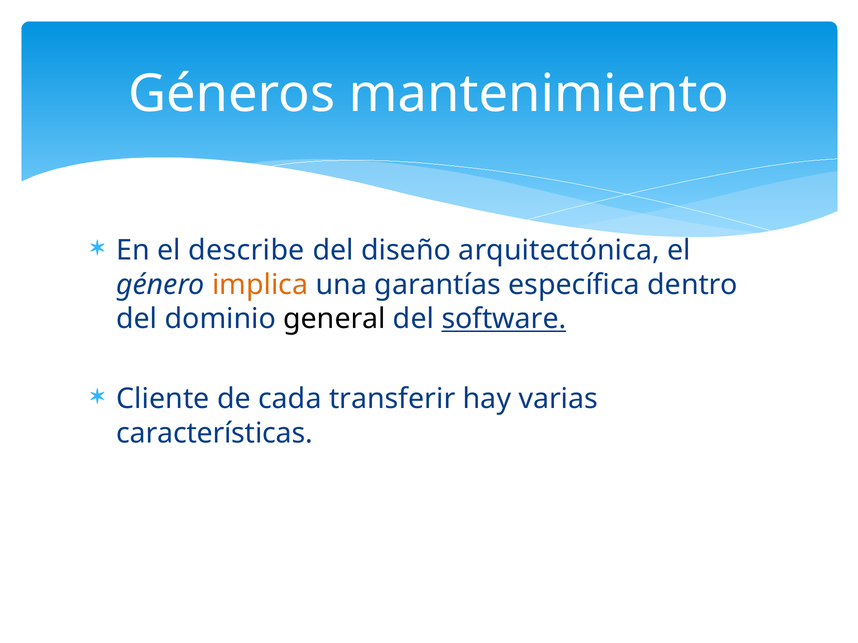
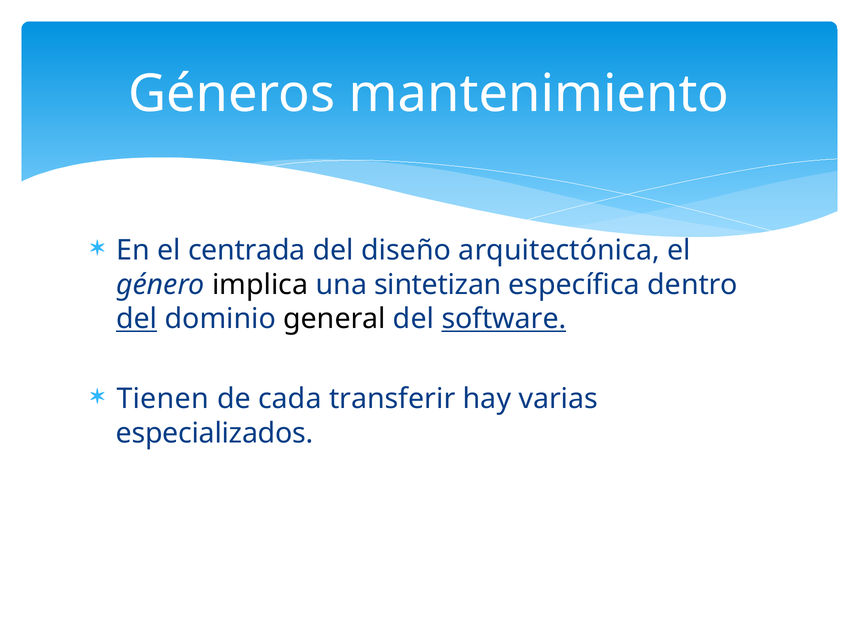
describe: describe -> centrada
implica colour: orange -> black
garantías: garantías -> sintetizan
del at (137, 319) underline: none -> present
Cliente: Cliente -> Tienen
características: características -> especializados
